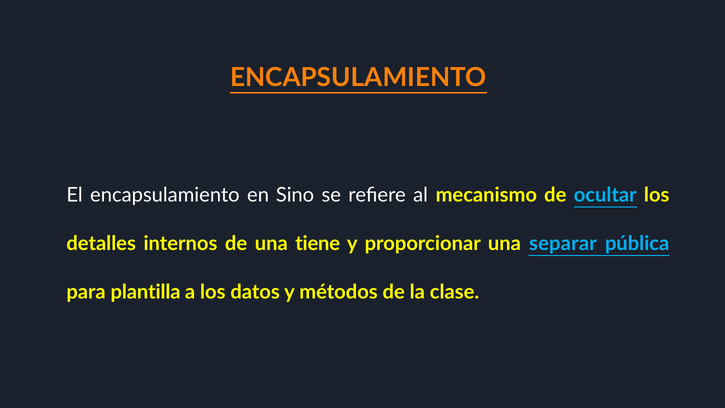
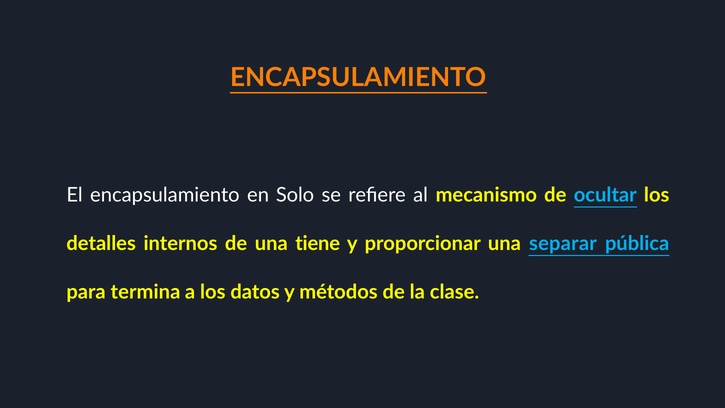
Sino: Sino -> Solo
plantilla: plantilla -> termina
